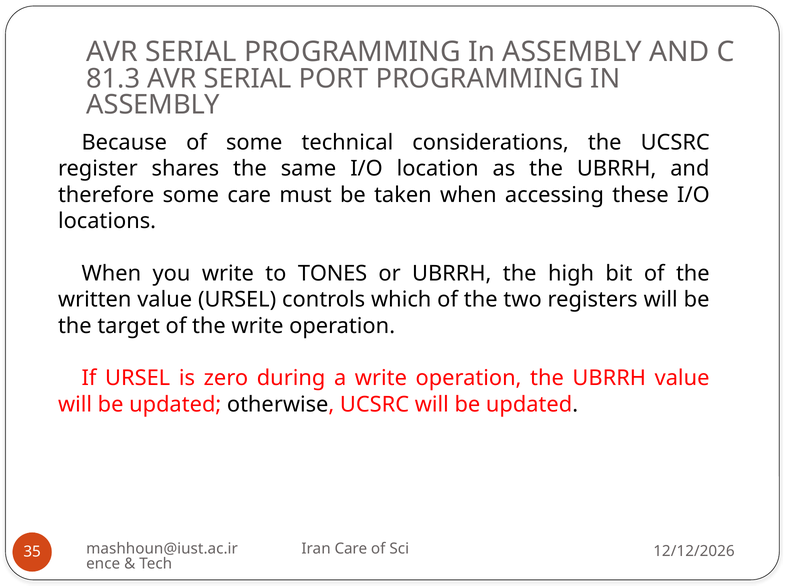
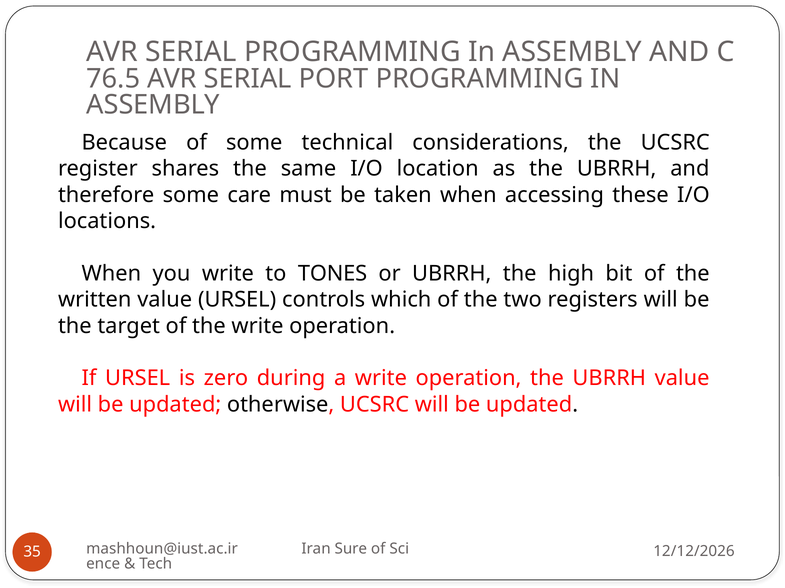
81.3: 81.3 -> 76.5
Iran Care: Care -> Sure
